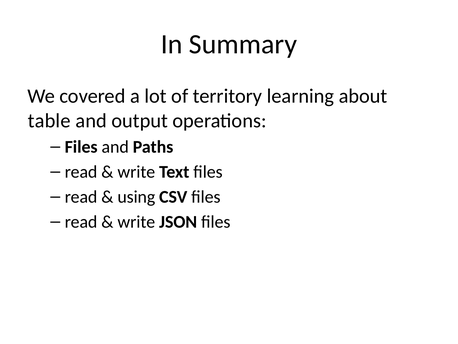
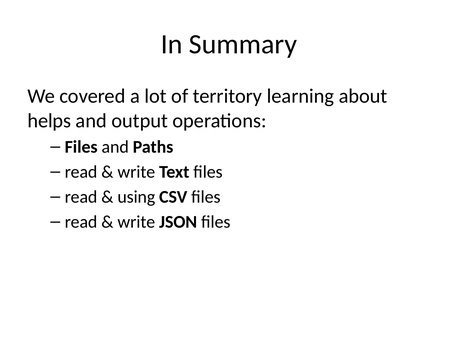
table: table -> helps
